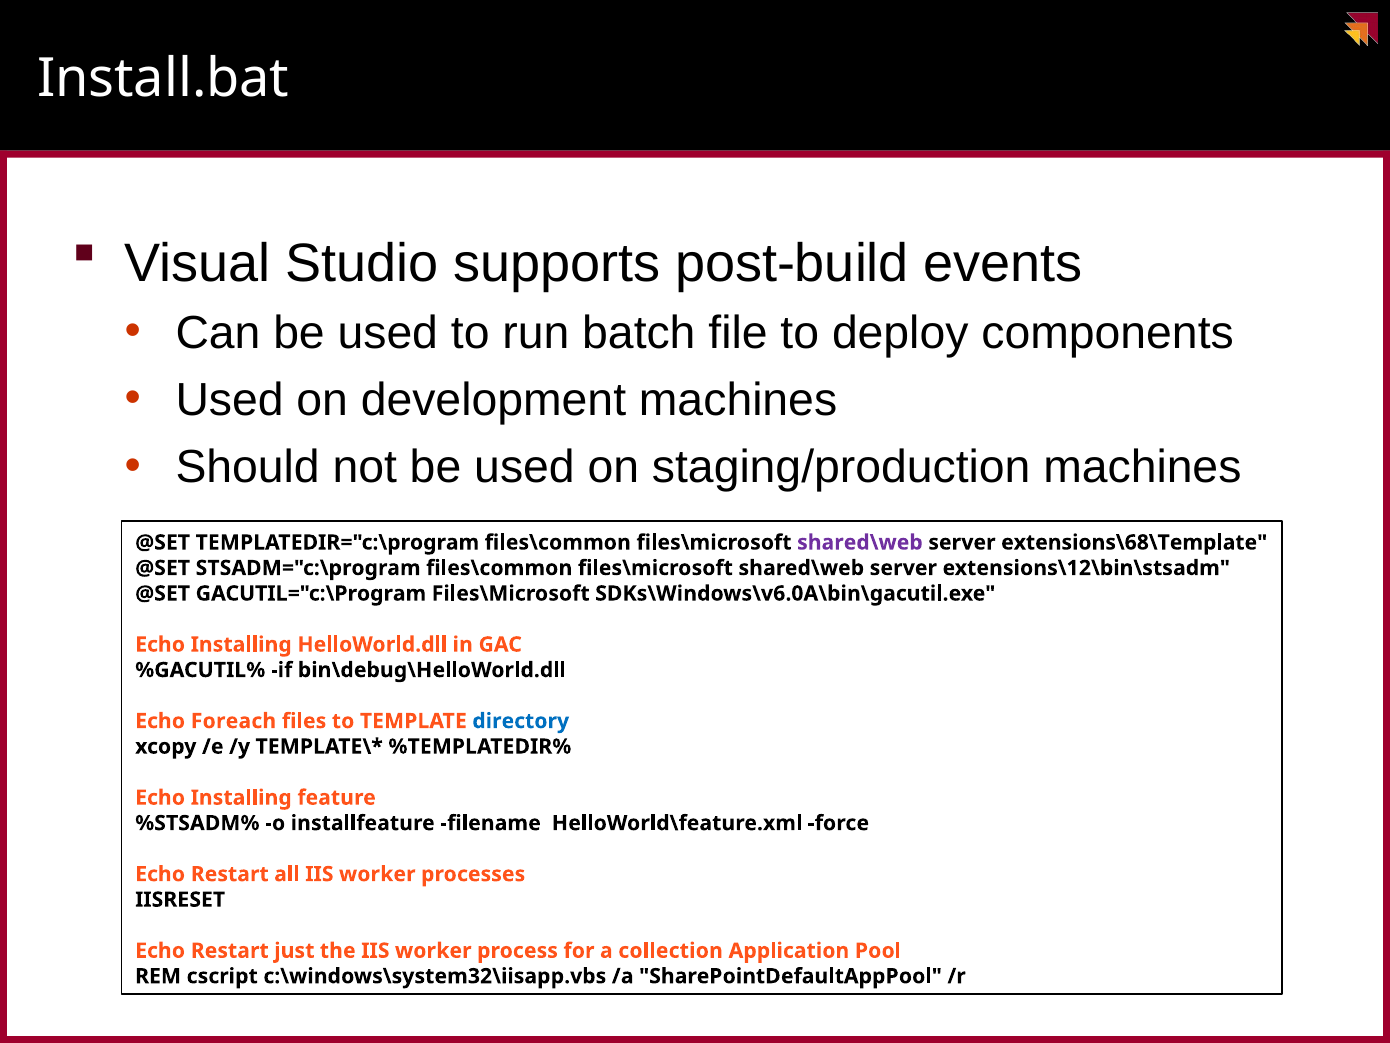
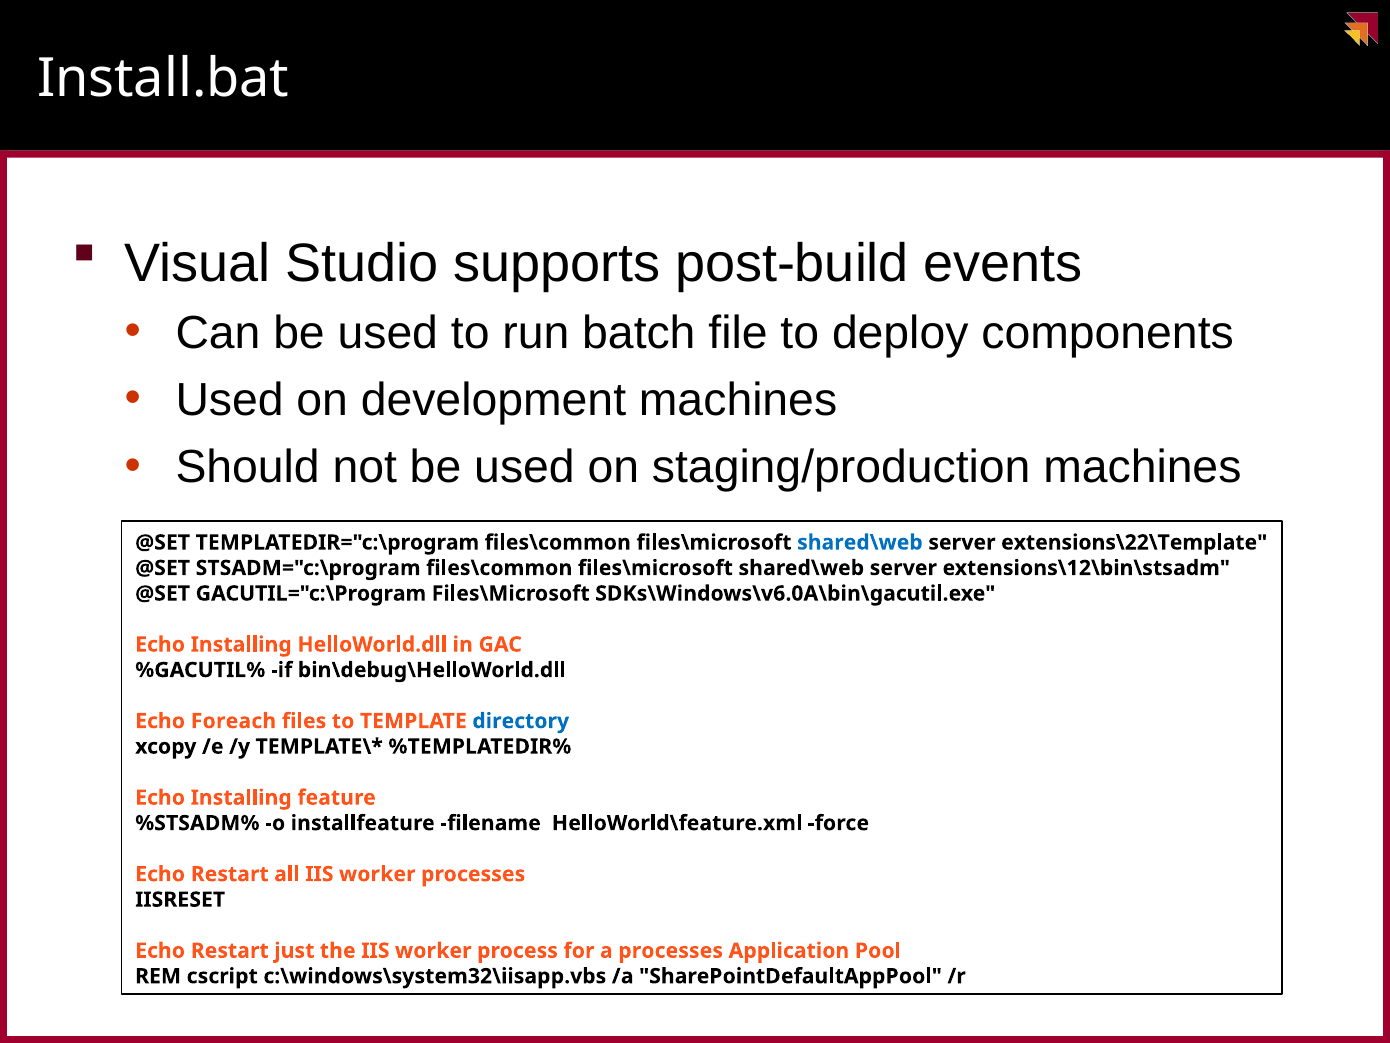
shared\web at (860, 542) colour: purple -> blue
extensions\68\Template: extensions\68\Template -> extensions\22\Template
a collection: collection -> processes
